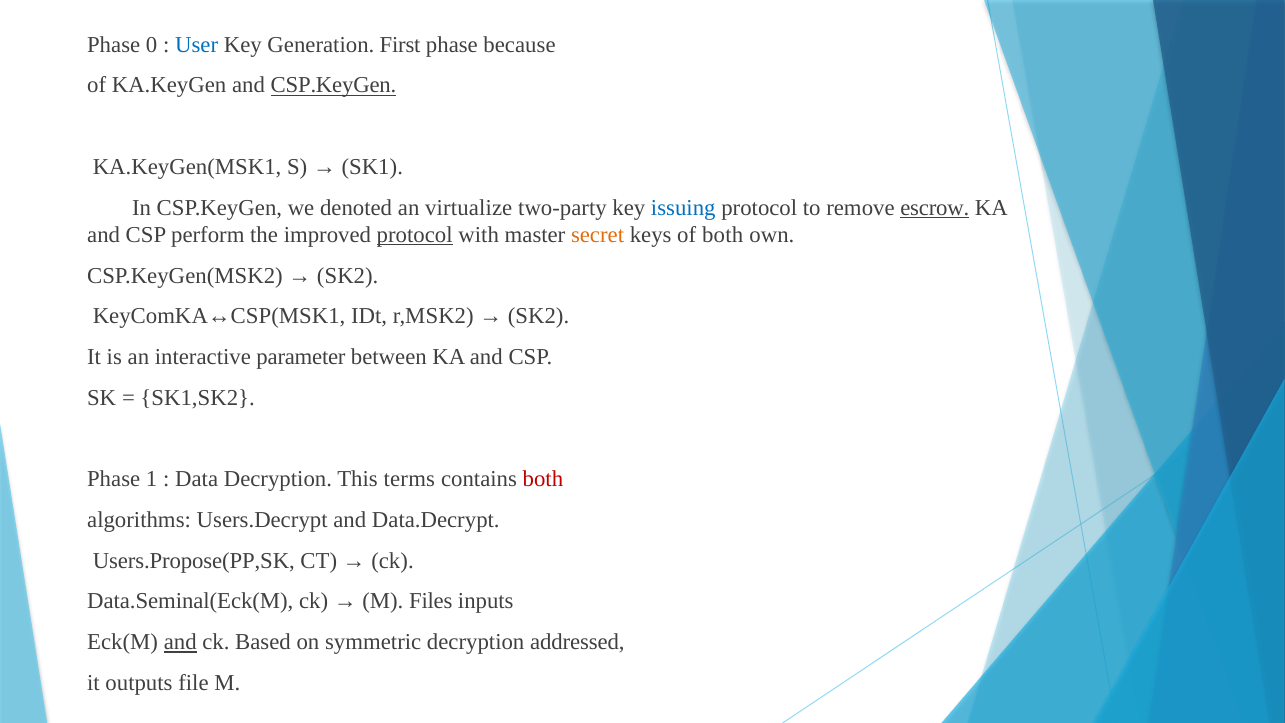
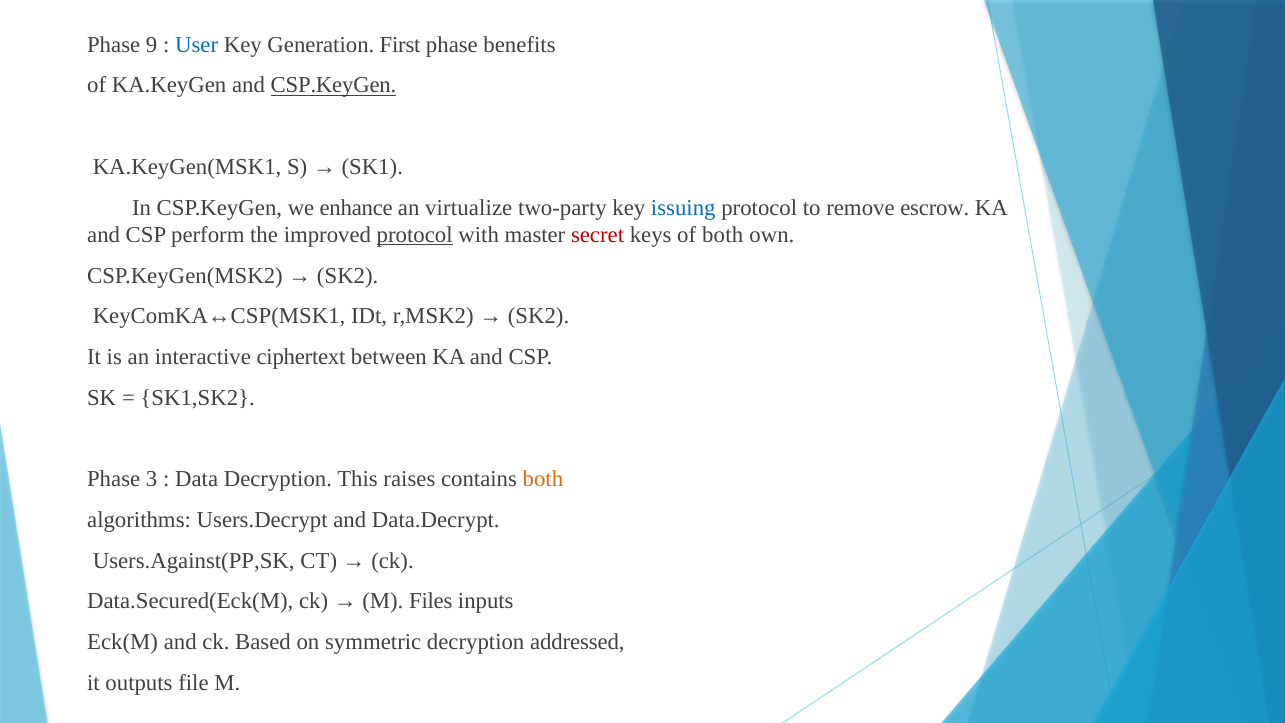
0: 0 -> 9
because: because -> benefits
denoted: denoted -> enhance
escrow underline: present -> none
secret colour: orange -> red
parameter: parameter -> ciphertext
1: 1 -> 3
terms: terms -> raises
both at (543, 479) colour: red -> orange
Users.Propose(PP,SK: Users.Propose(PP,SK -> Users.Against(PP,SK
Data.Seminal(Eck(M: Data.Seminal(Eck(M -> Data.Secured(Eck(M
and at (180, 642) underline: present -> none
